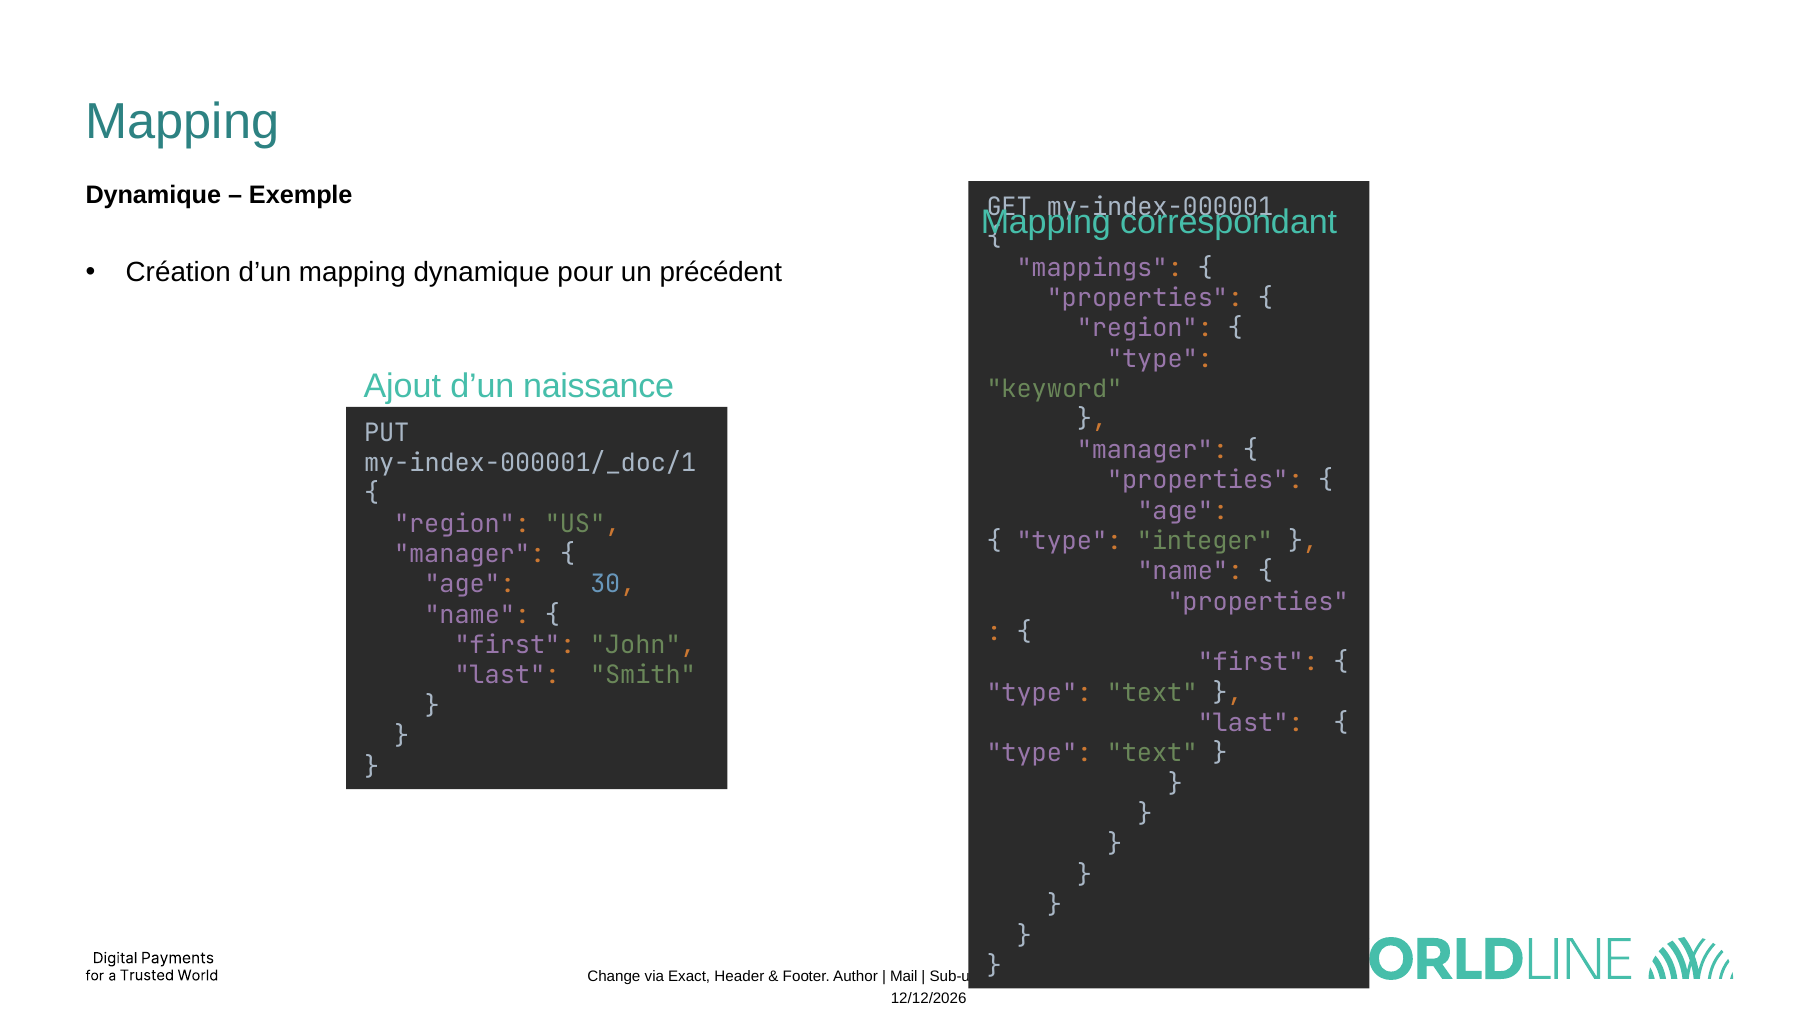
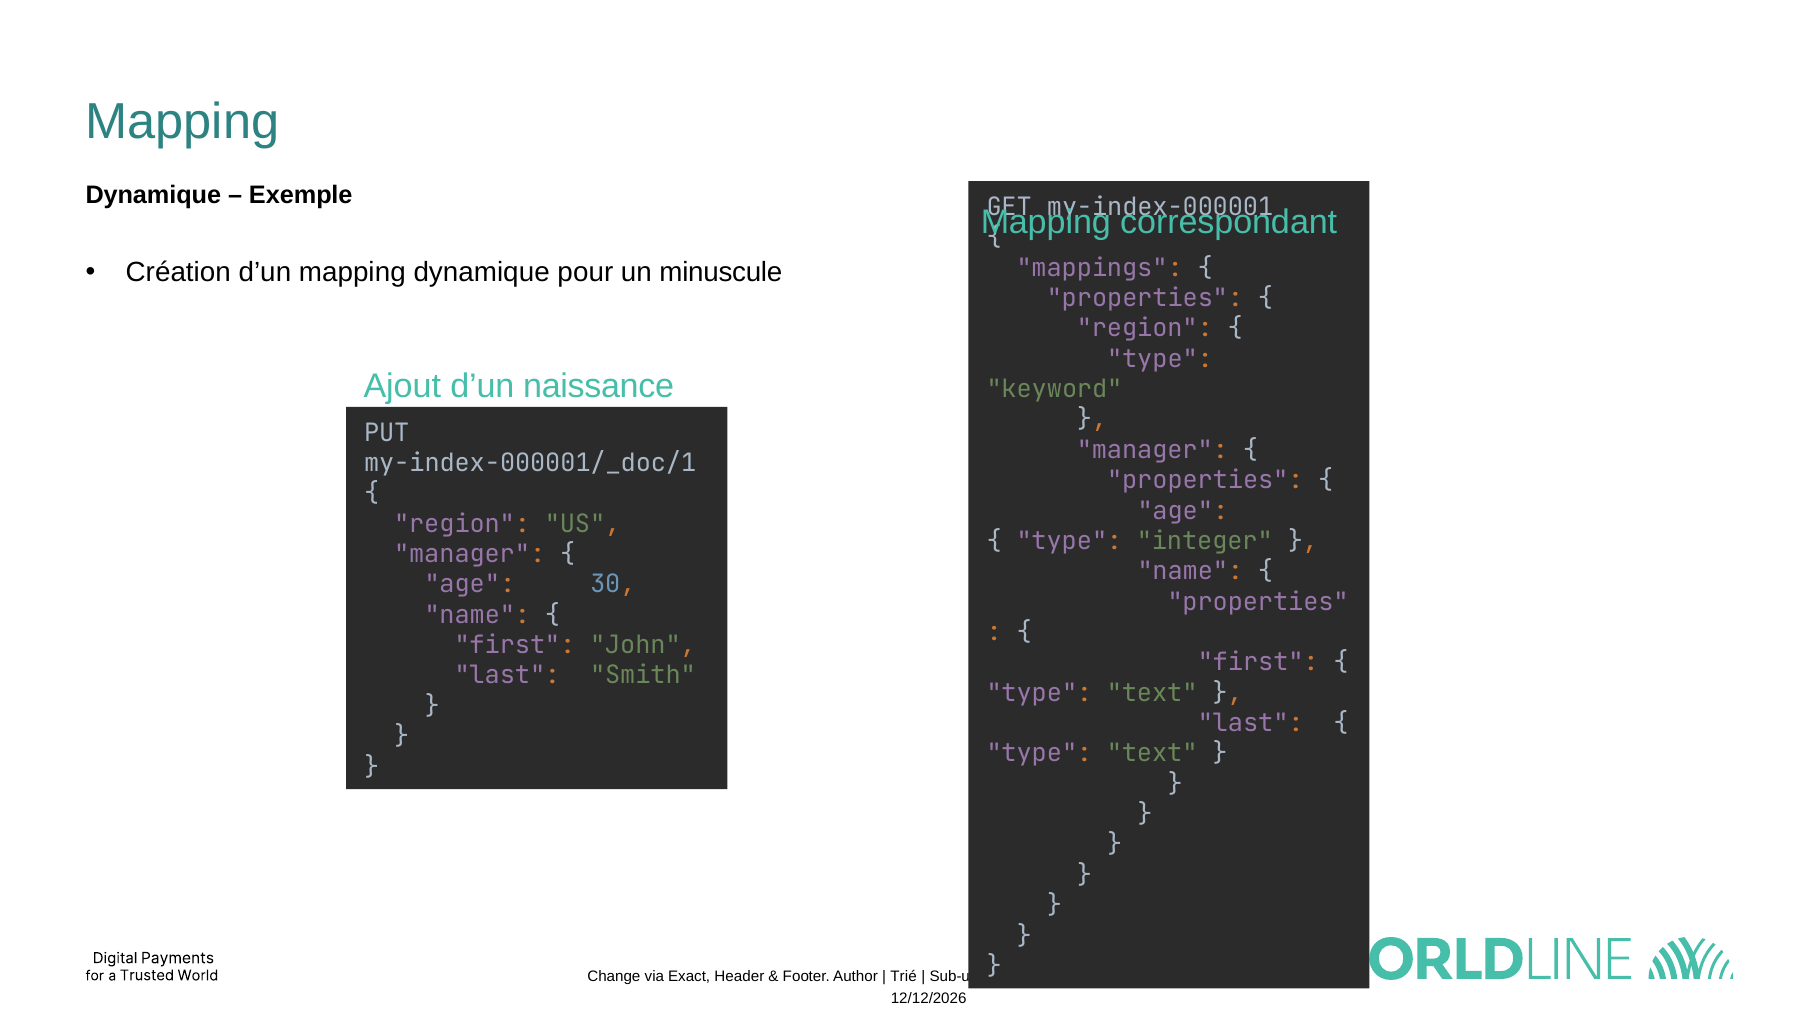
précédent: précédent -> minuscule
Mail: Mail -> Trié
